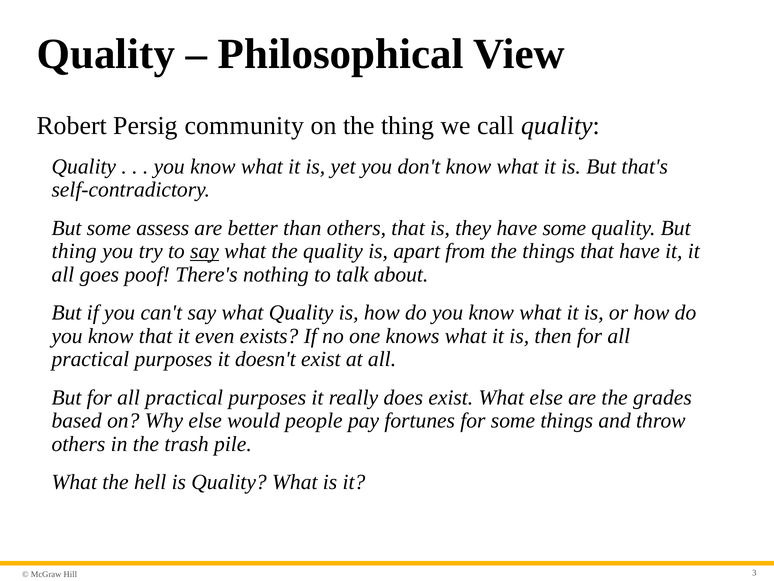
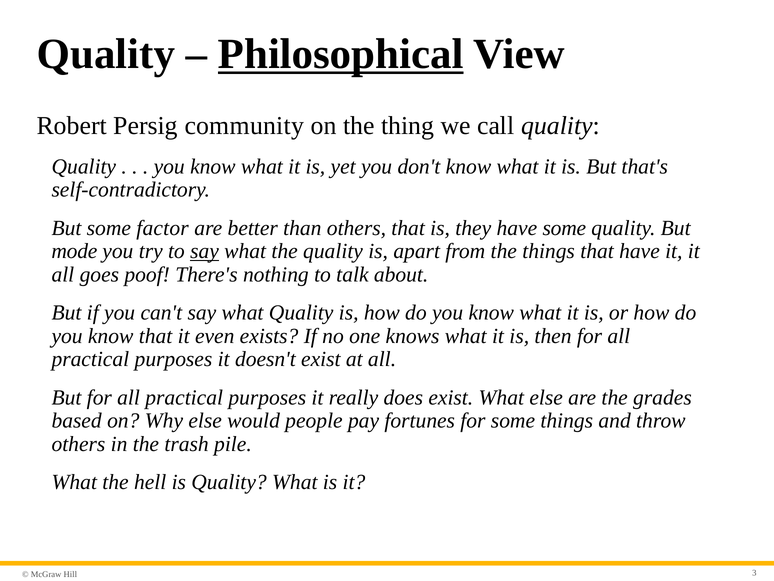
Philosophical underline: none -> present
assess: assess -> factor
thing at (74, 251): thing -> mode
